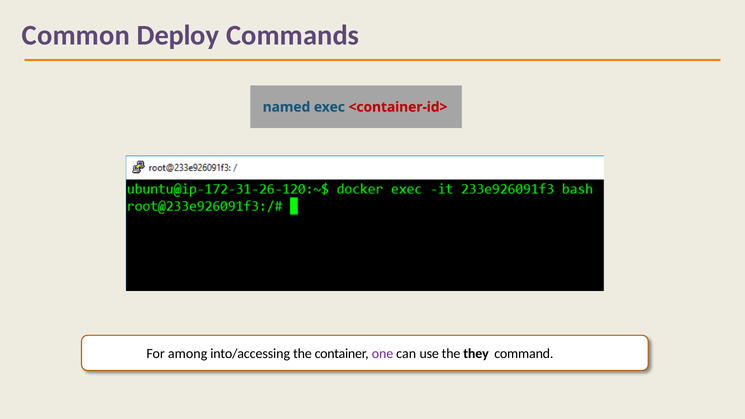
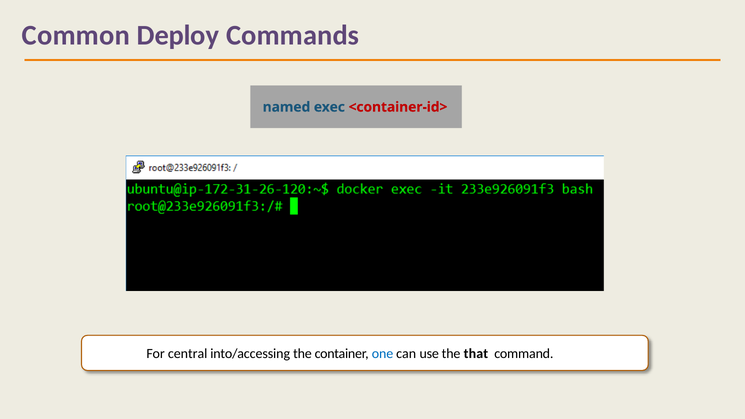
among: among -> central
one colour: purple -> blue
they: they -> that
